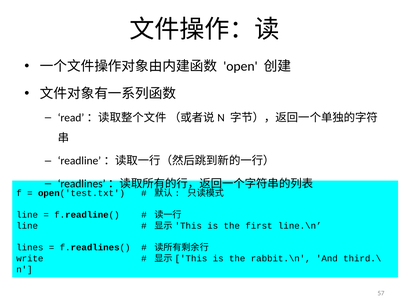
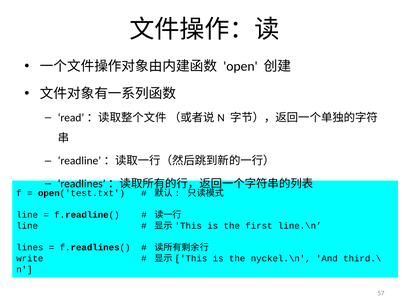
rabbit.\n: rabbit.\n -> nyckel.\n
